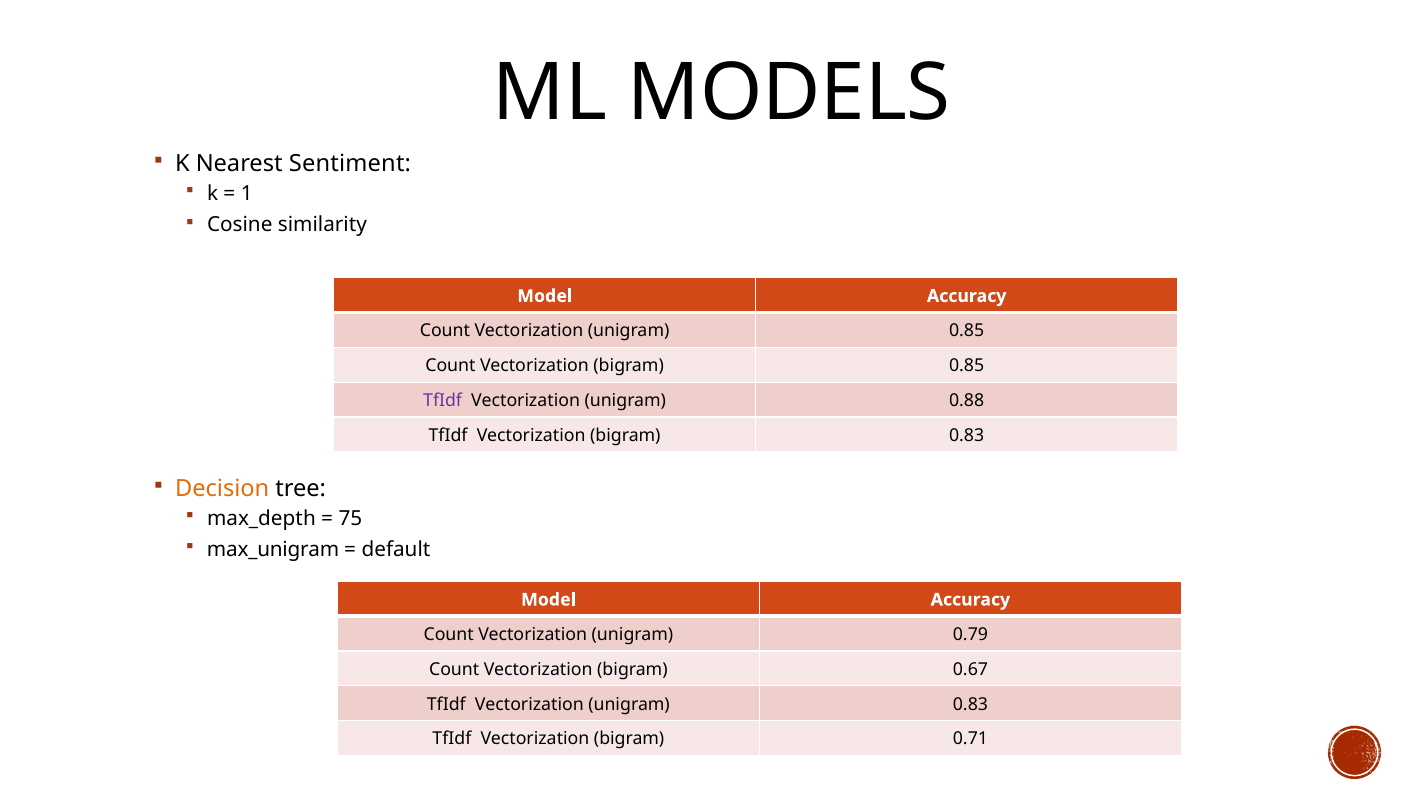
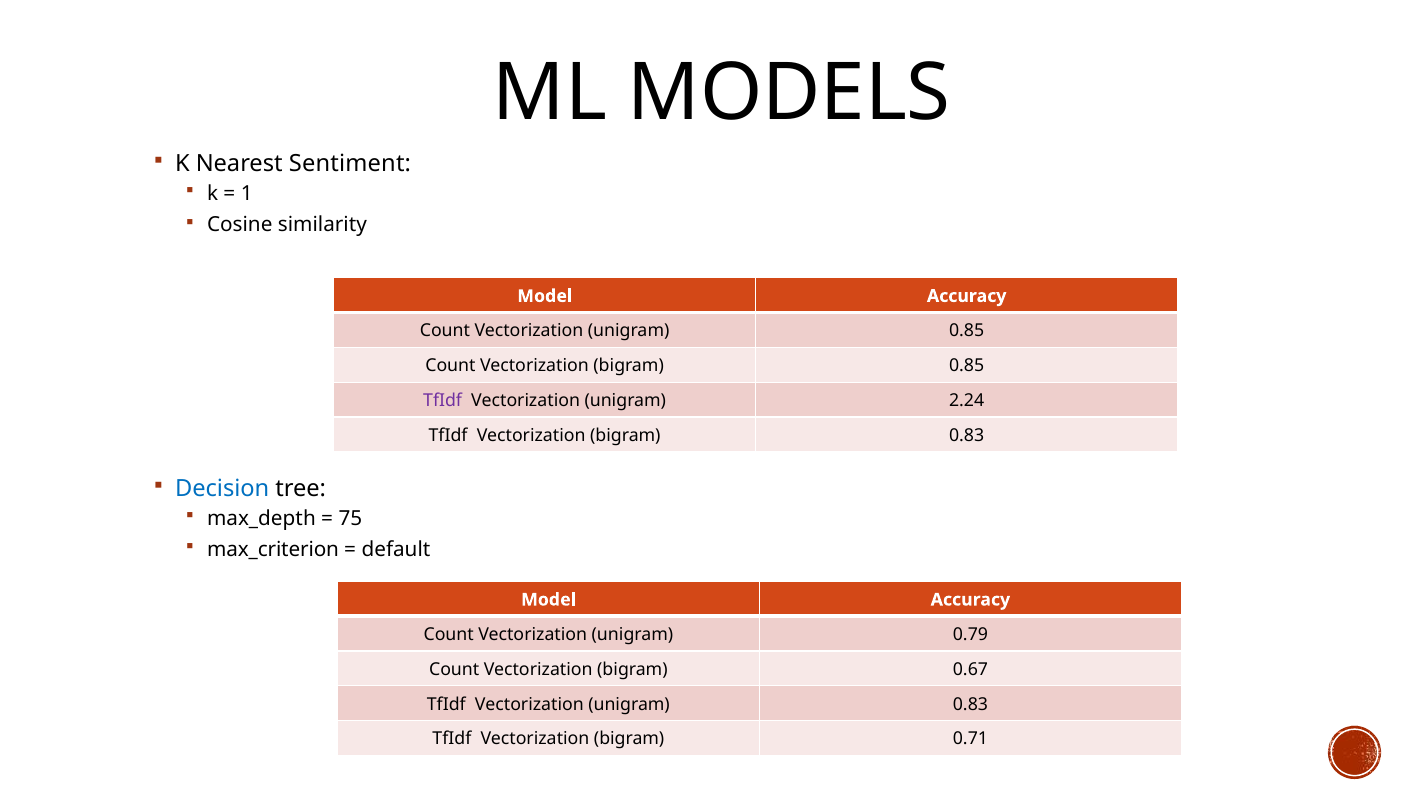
0.88: 0.88 -> 2.24
Decision colour: orange -> blue
max_unigram: max_unigram -> max_criterion
